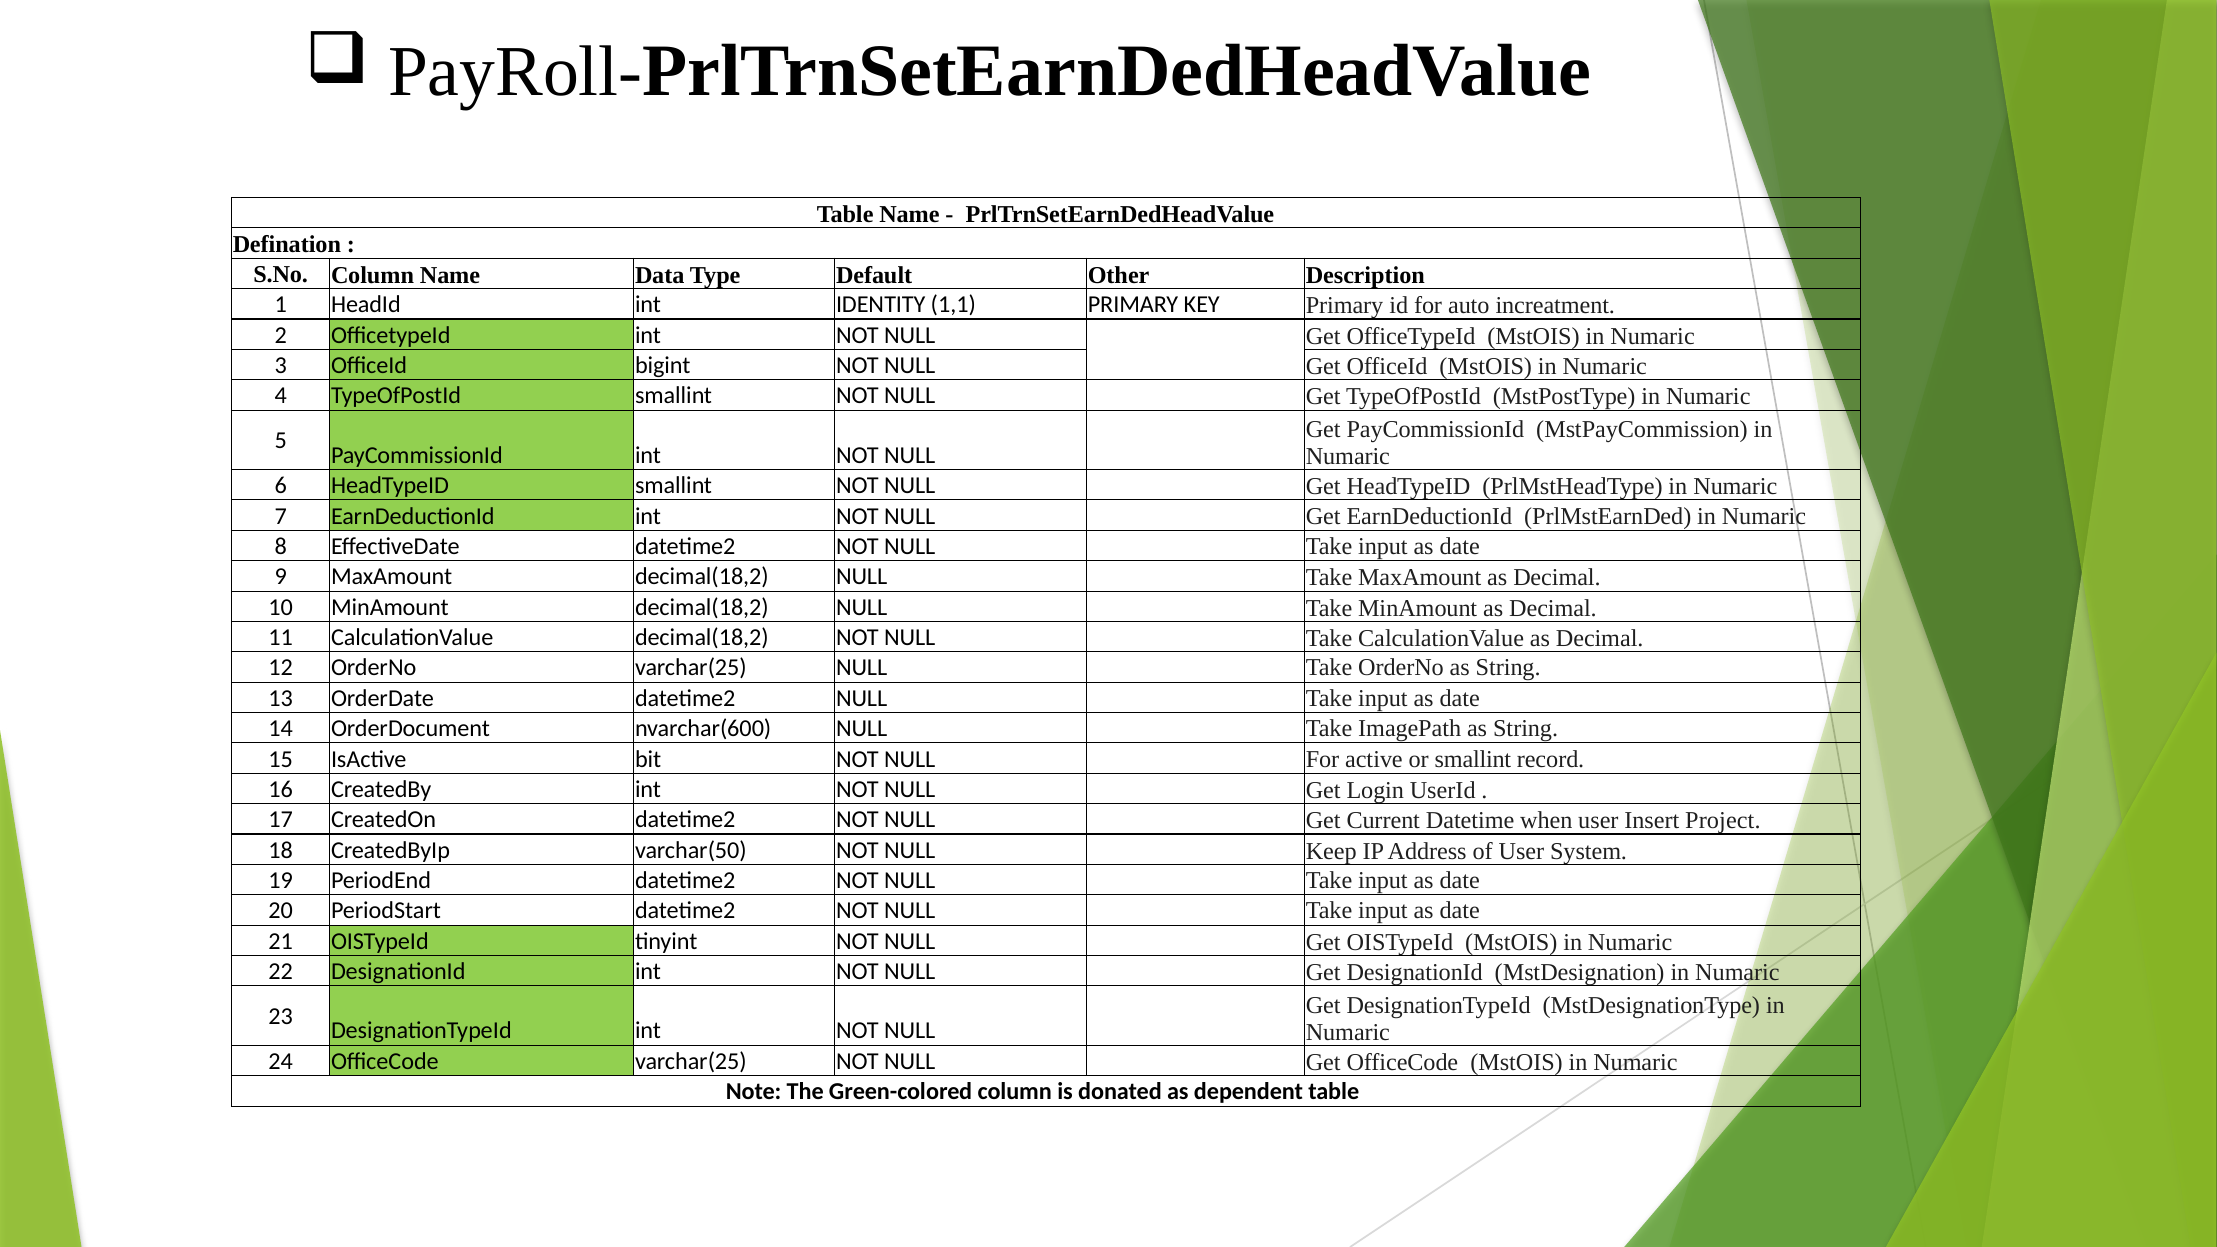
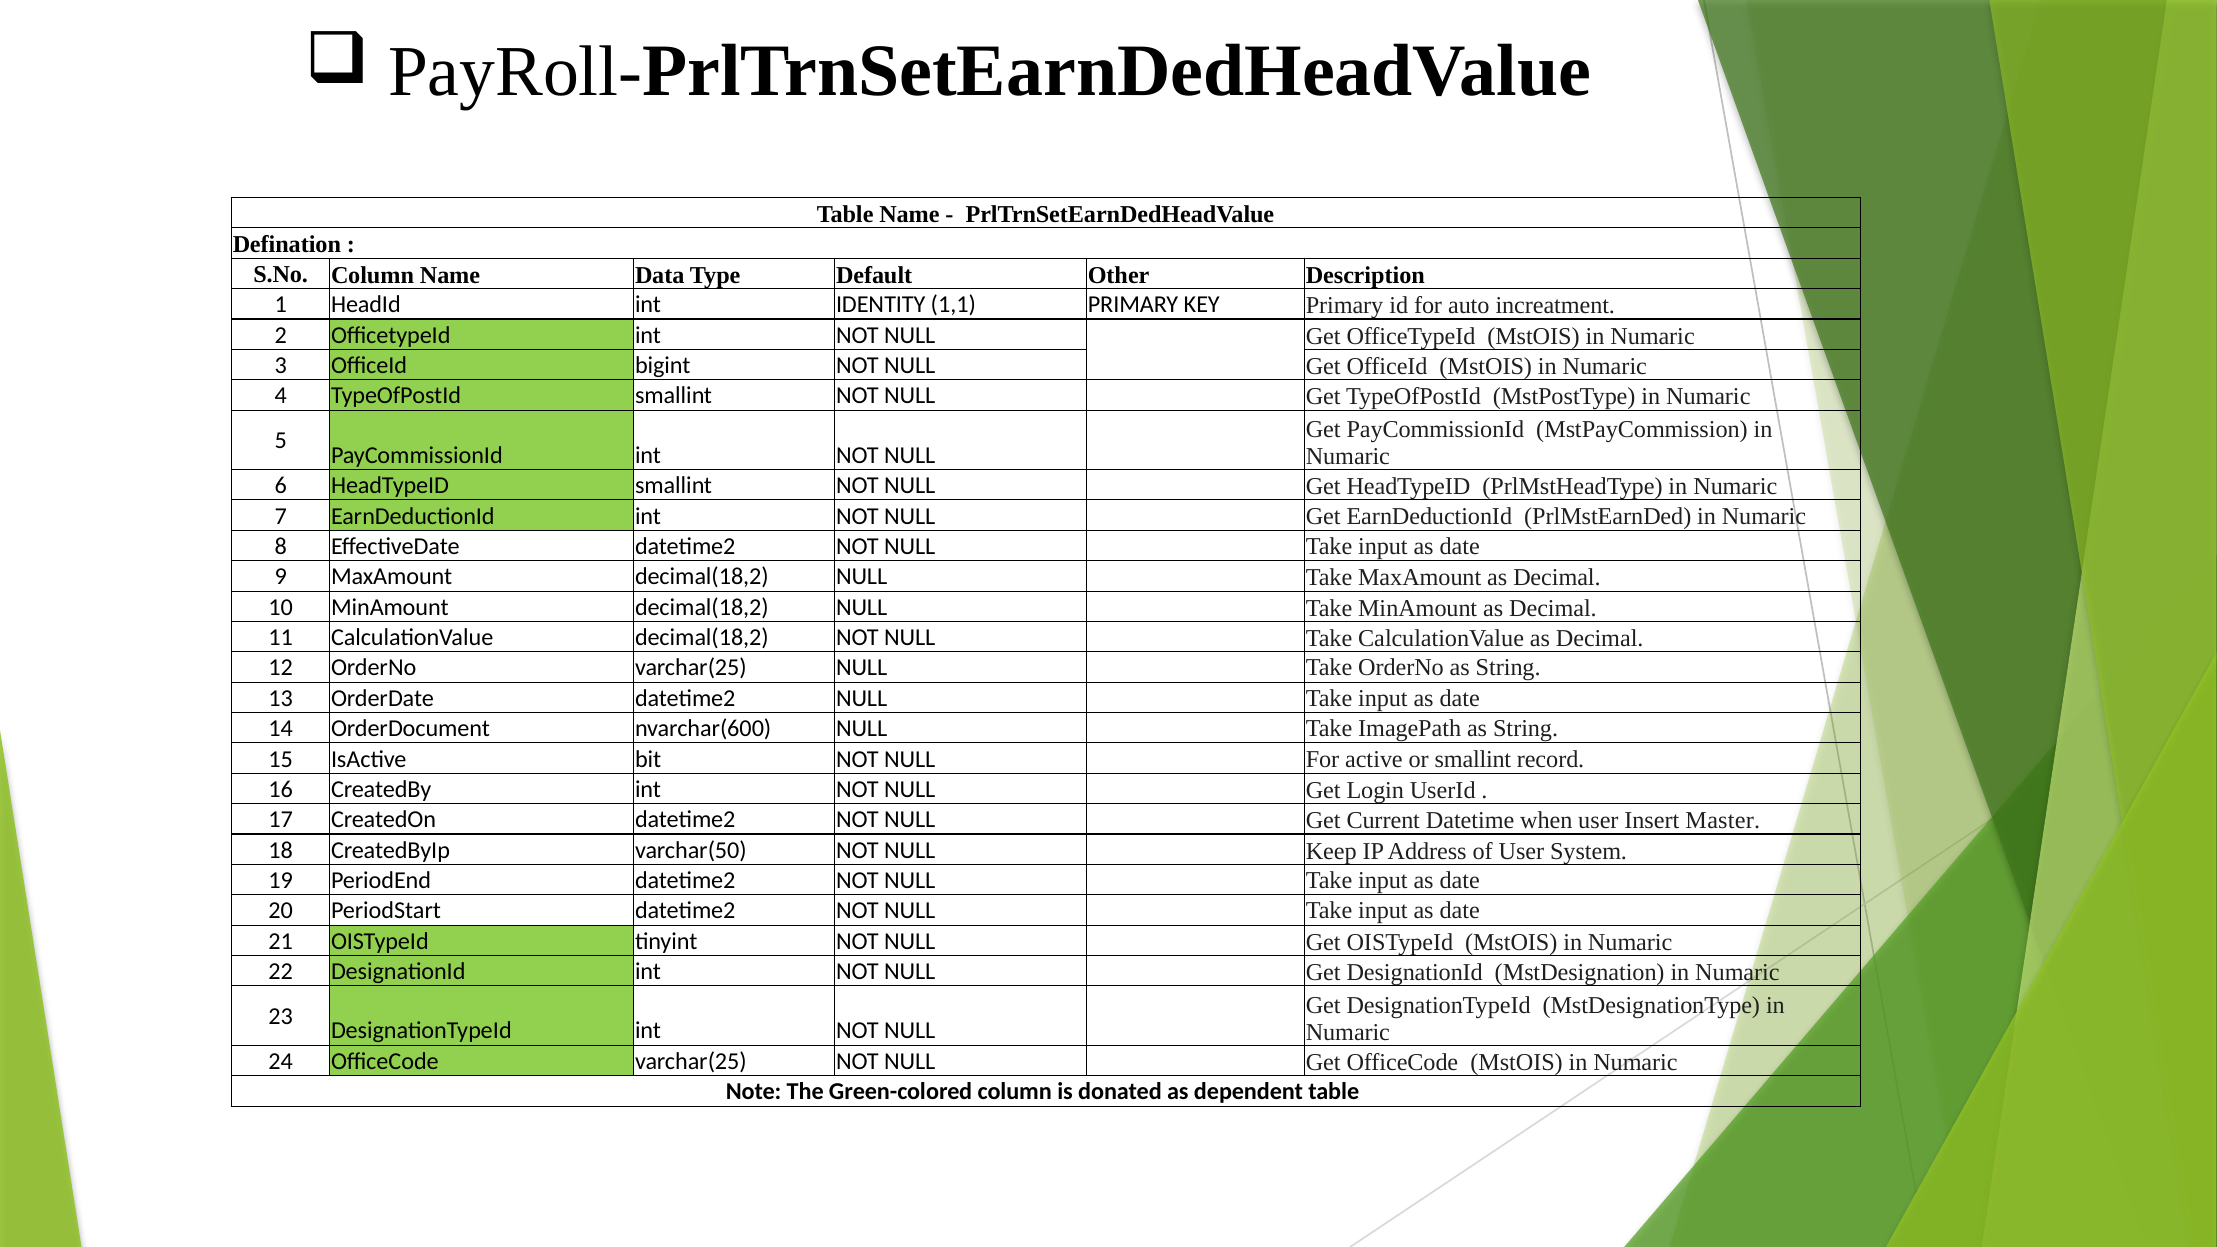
Project: Project -> Master
